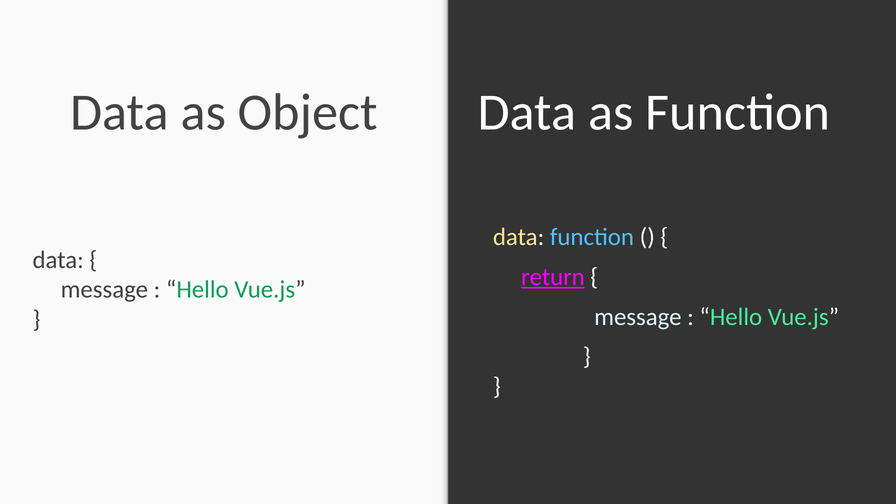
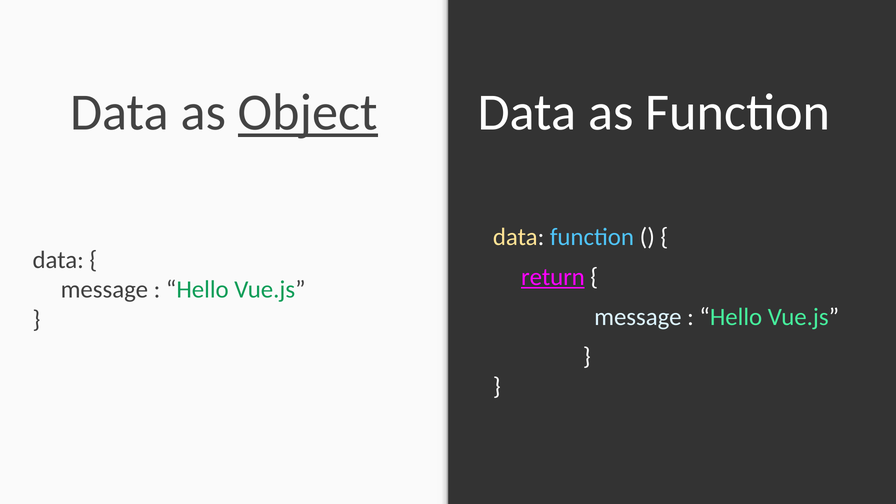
Object underline: none -> present
